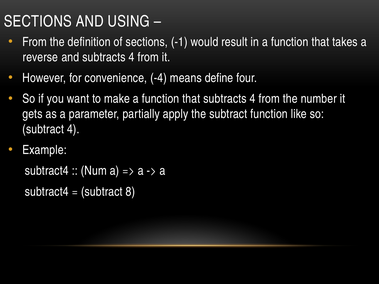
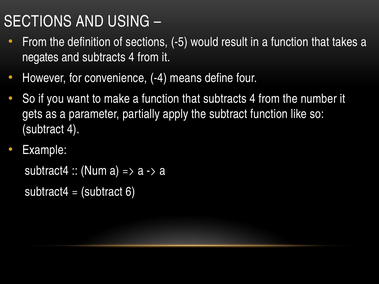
-1: -1 -> -5
reverse: reverse -> negates
8: 8 -> 6
